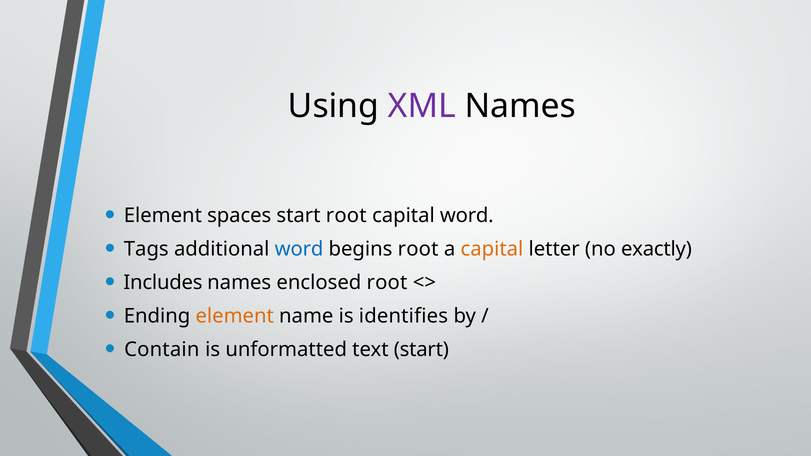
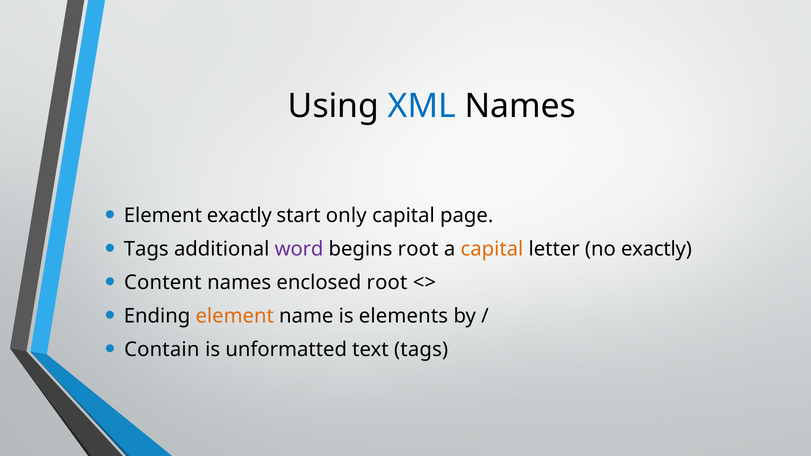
XML colour: purple -> blue
Element spaces: spaces -> exactly
start root: root -> only
capital word: word -> page
word at (299, 249) colour: blue -> purple
Includes: Includes -> Content
identifies: identifies -> elements
text start: start -> tags
